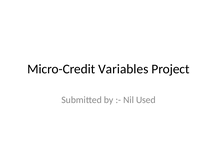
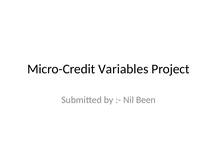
Used: Used -> Been
